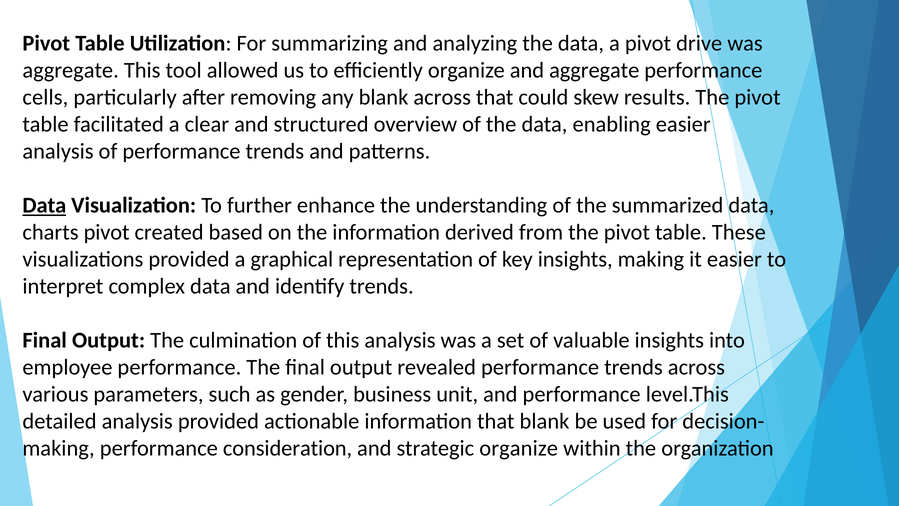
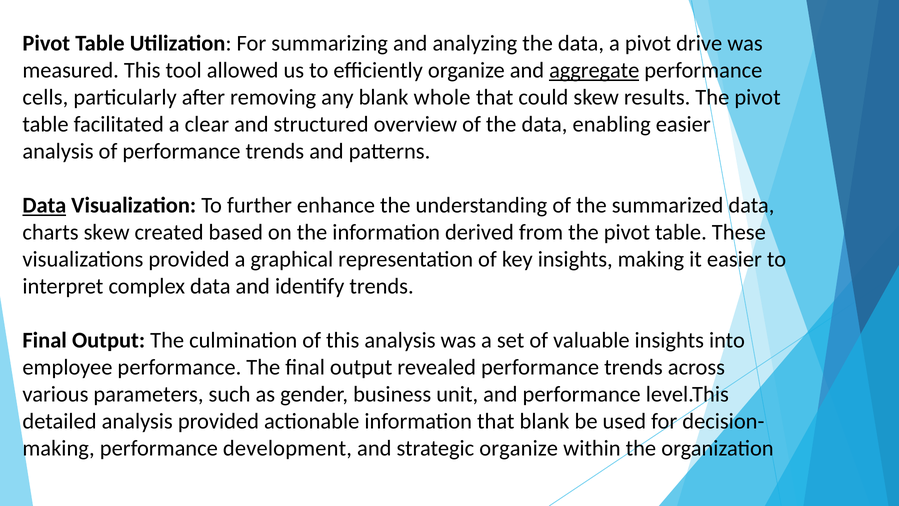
aggregate at (71, 70): aggregate -> measured
aggregate at (594, 70) underline: none -> present
blank across: across -> whole
charts pivot: pivot -> skew
consideration: consideration -> development
